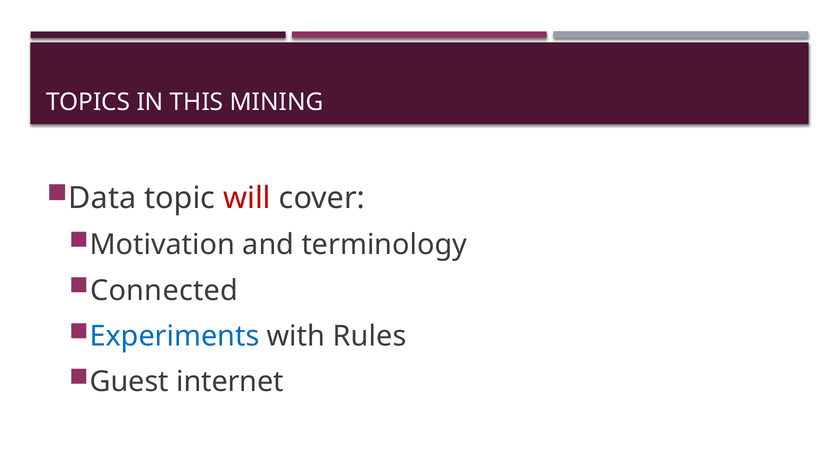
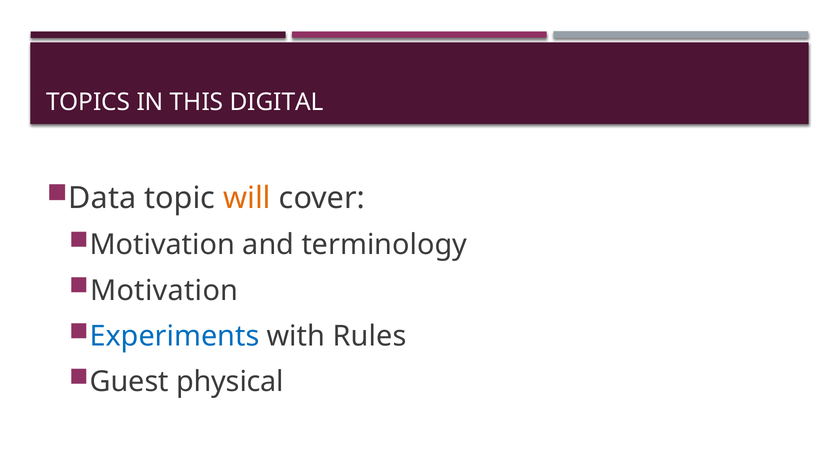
MINING: MINING -> DIGITAL
will colour: red -> orange
Connected at (164, 291): Connected -> Motivation
internet: internet -> physical
